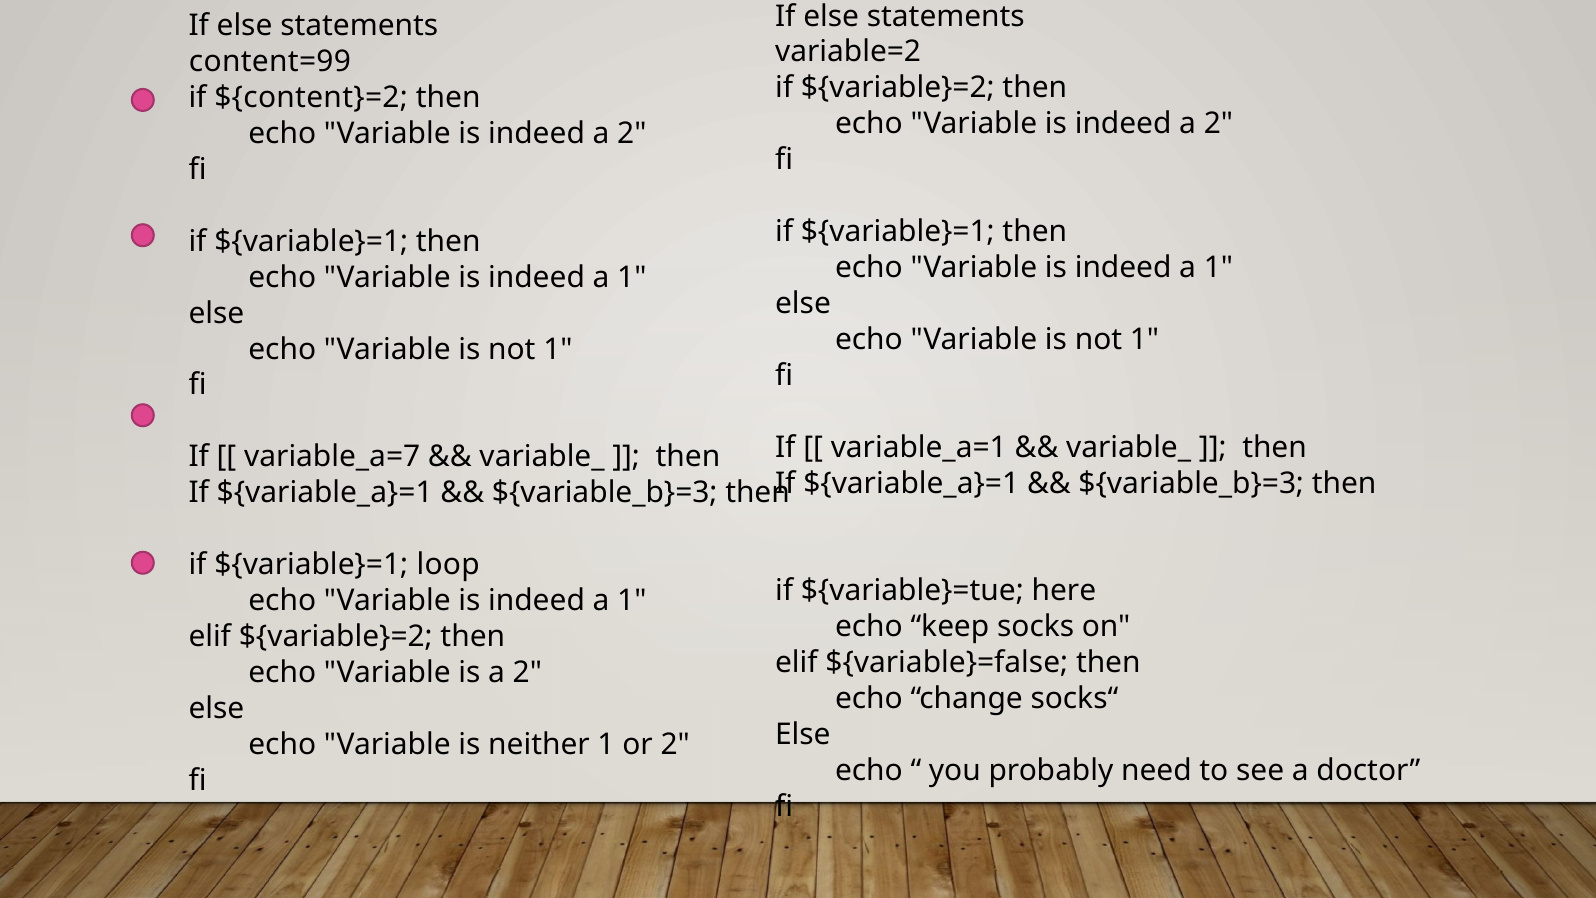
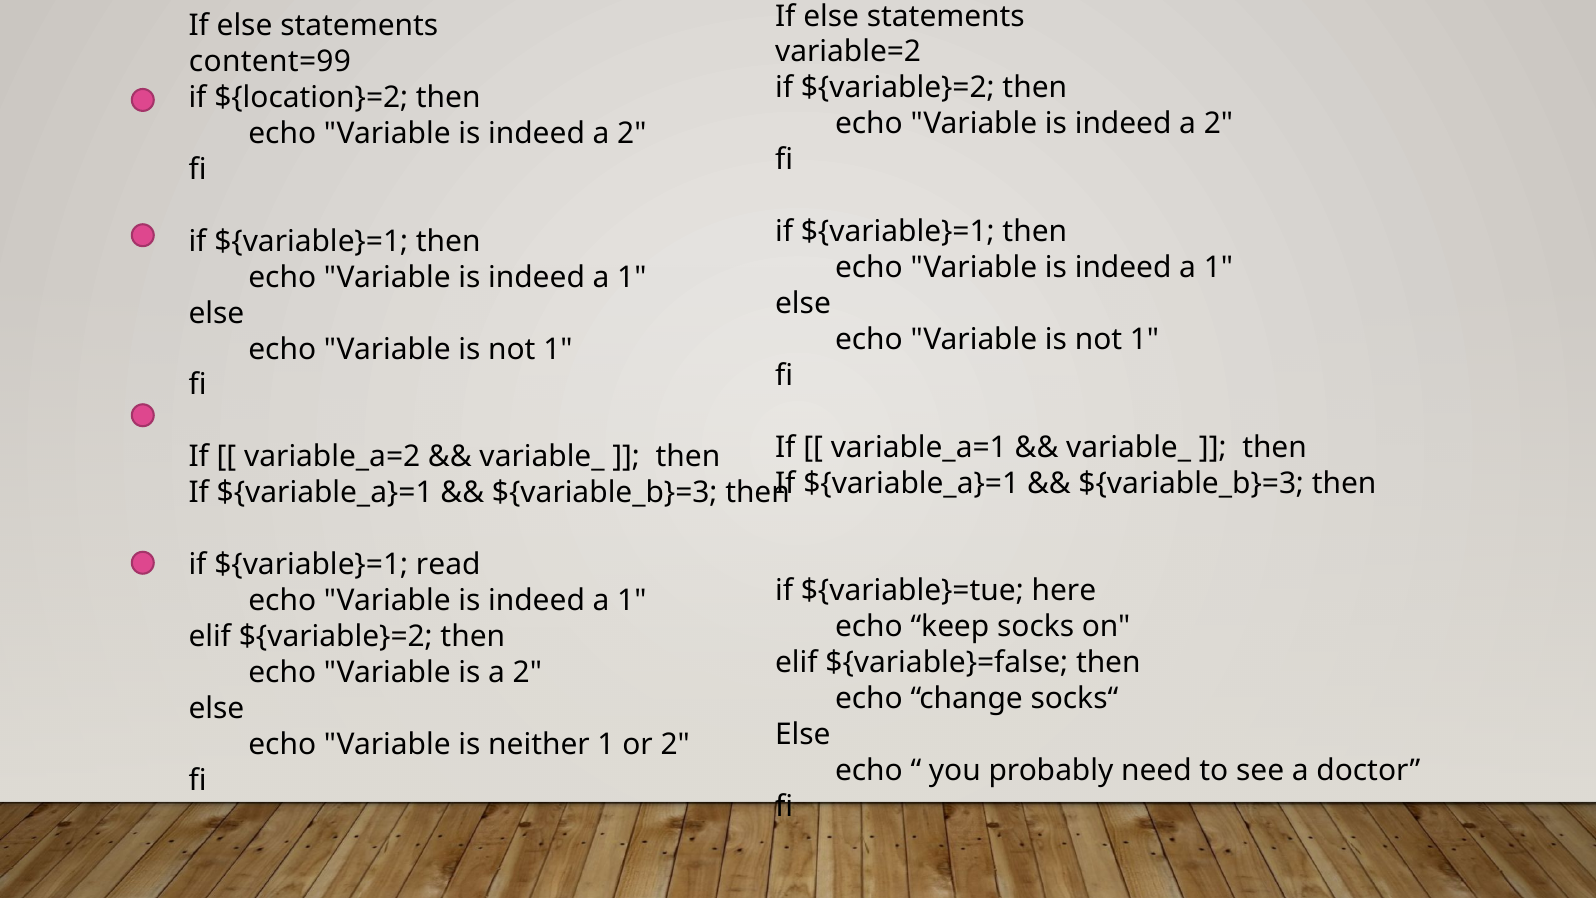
${content}=2: ${content}=2 -> ${location}=2
variable_a=7: variable_a=7 -> variable_a=2
loop: loop -> read
